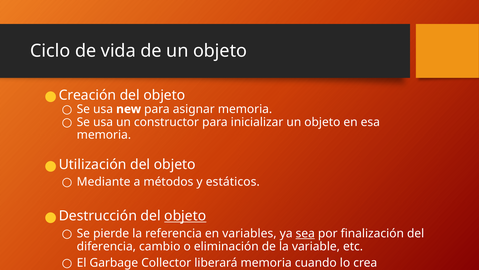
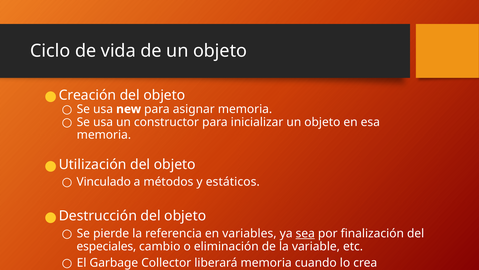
Mediante: Mediante -> Vinculado
objeto at (185, 216) underline: present -> none
diferencia: diferencia -> especiales
